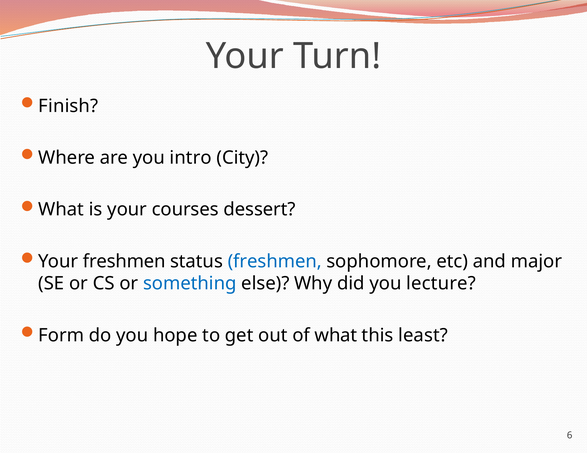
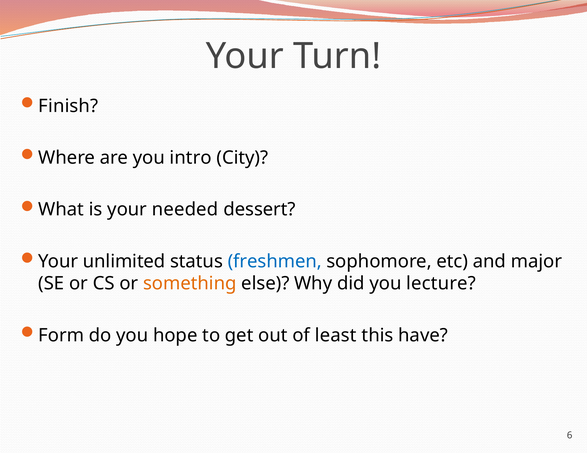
courses: courses -> needed
Your freshmen: freshmen -> unlimited
something colour: blue -> orange
of what: what -> least
least: least -> have
